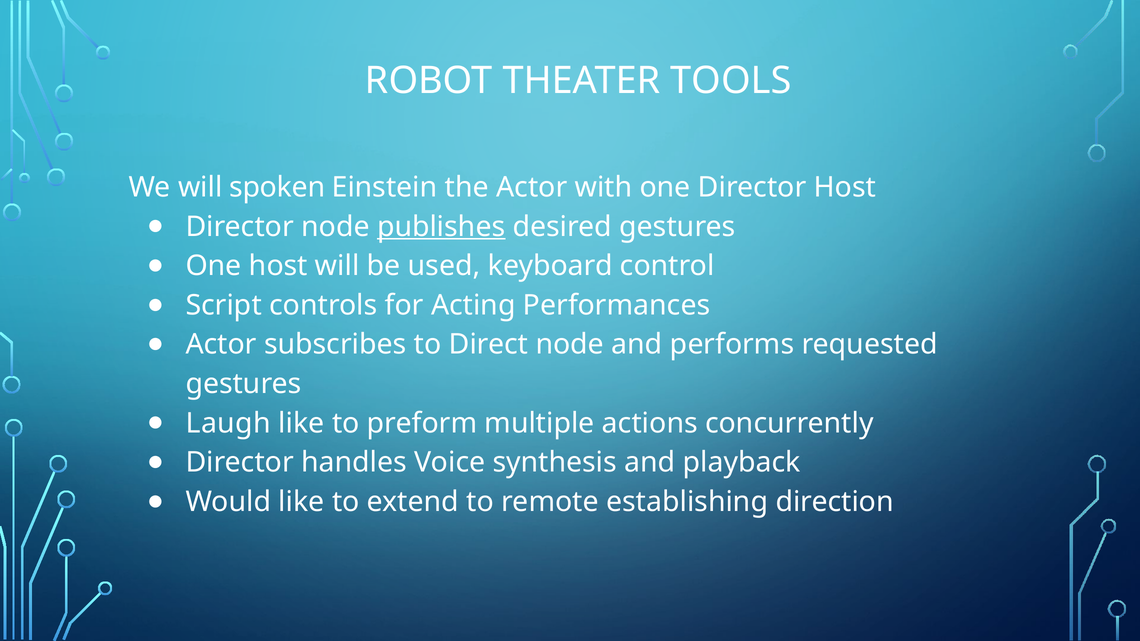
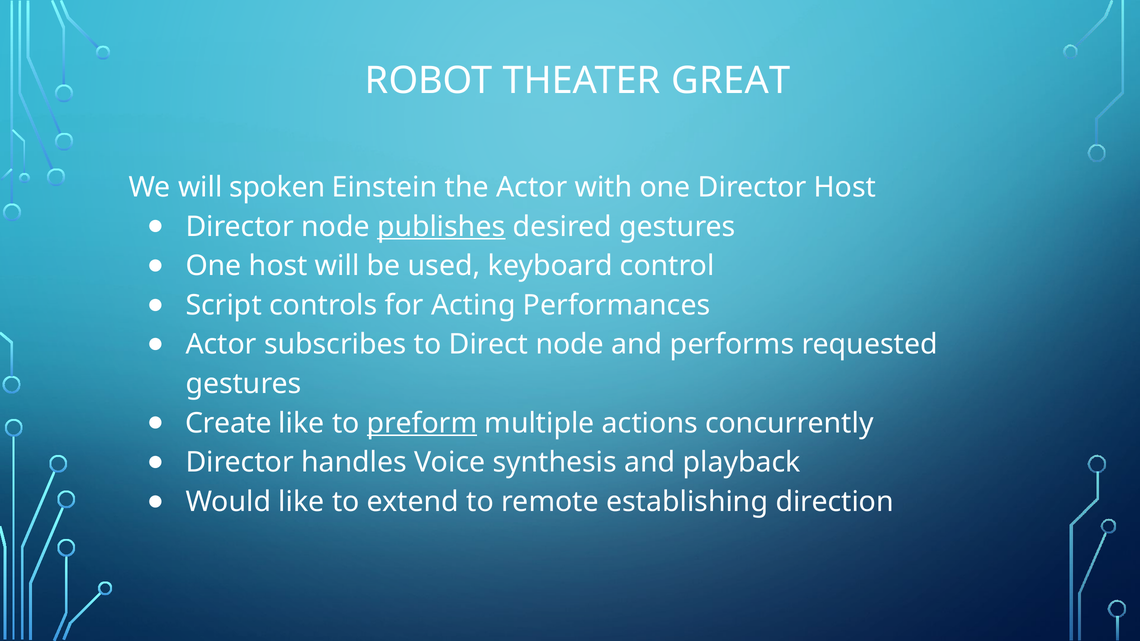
TOOLS: TOOLS -> GREAT
Laugh: Laugh -> Create
preform underline: none -> present
